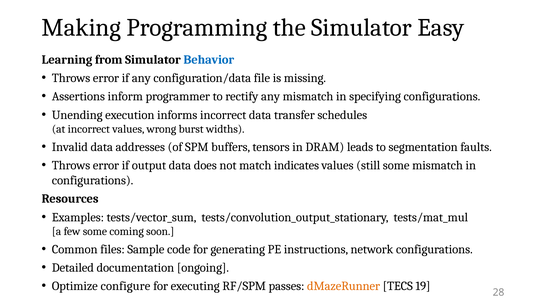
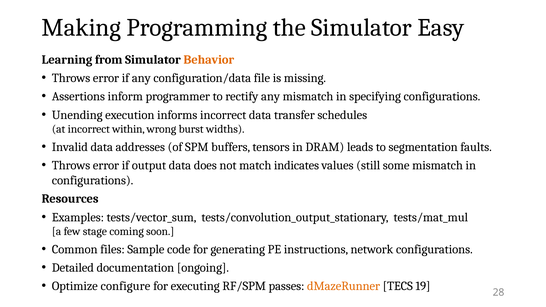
Behavior colour: blue -> orange
incorrect values: values -> within
few some: some -> stage
